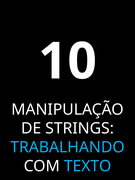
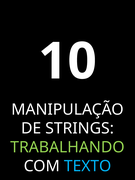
TRABALHANDO colour: light blue -> light green
